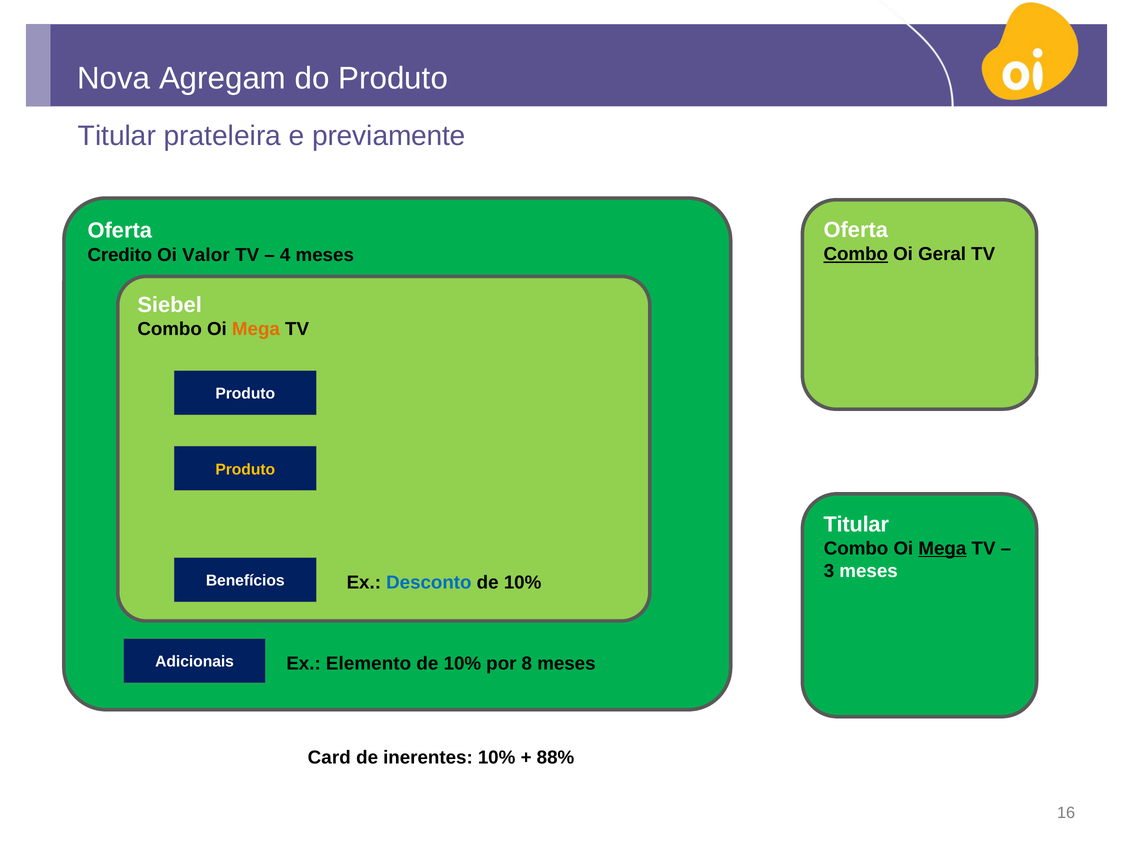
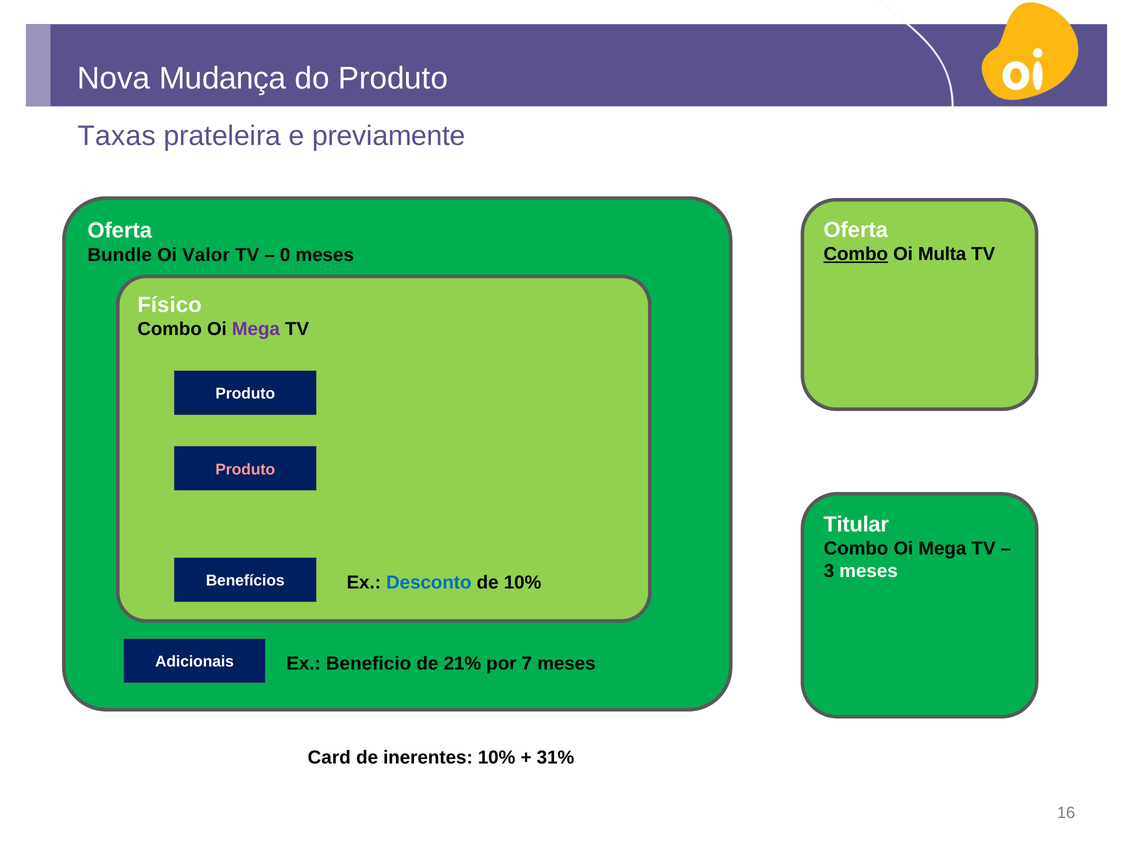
Agregam: Agregam -> Mudança
Titular at (117, 136): Titular -> Taxas
Geral: Geral -> Multa
Credito: Credito -> Bundle
4: 4 -> 0
Siebel: Siebel -> Físico
Mega at (256, 329) colour: orange -> purple
Produto at (245, 469) colour: yellow -> pink
Mega at (942, 548) underline: present -> none
Elemento: Elemento -> Beneficio
10% at (462, 663): 10% -> 21%
8: 8 -> 7
88%: 88% -> 31%
